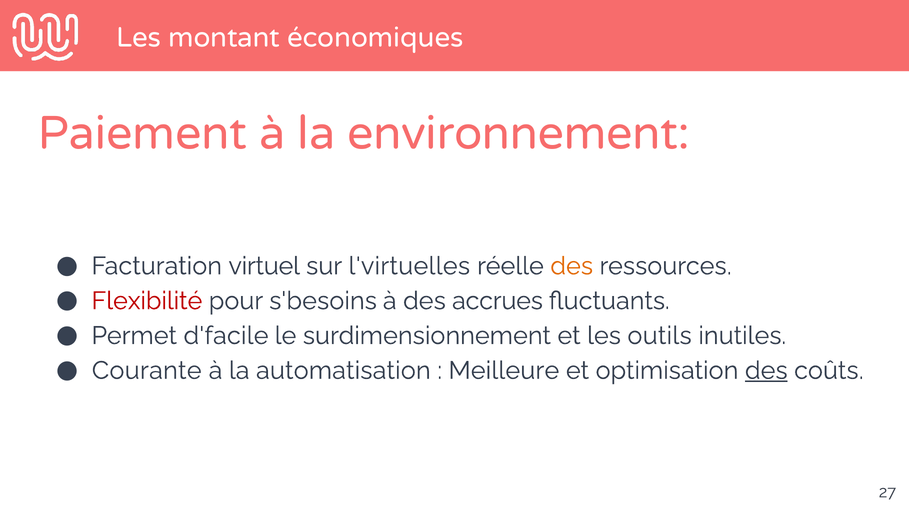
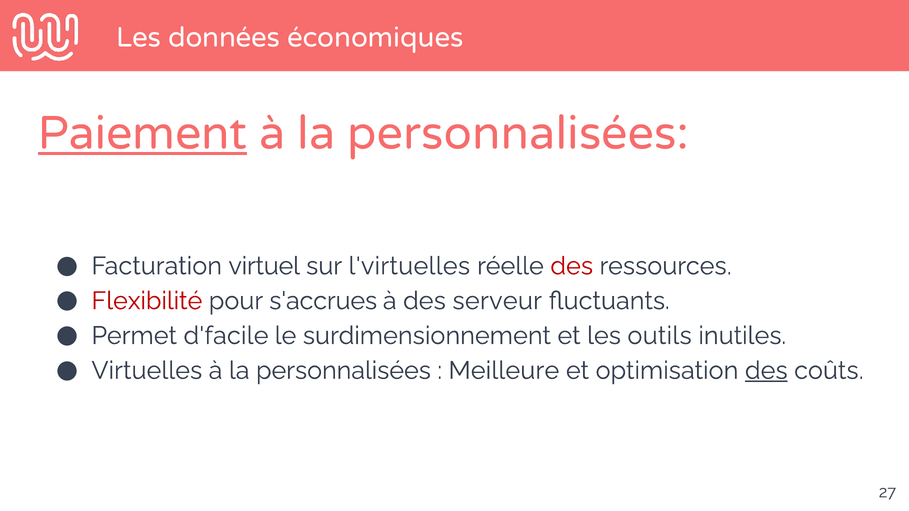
montant: montant -> données
Paiement underline: none -> present
environnement at (519, 134): environnement -> personnalisées
des at (572, 266) colour: orange -> red
s'besoins: s'besoins -> s'accrues
accrues: accrues -> serveur
Courante: Courante -> Virtuelles
automatisation at (343, 371): automatisation -> personnalisées
